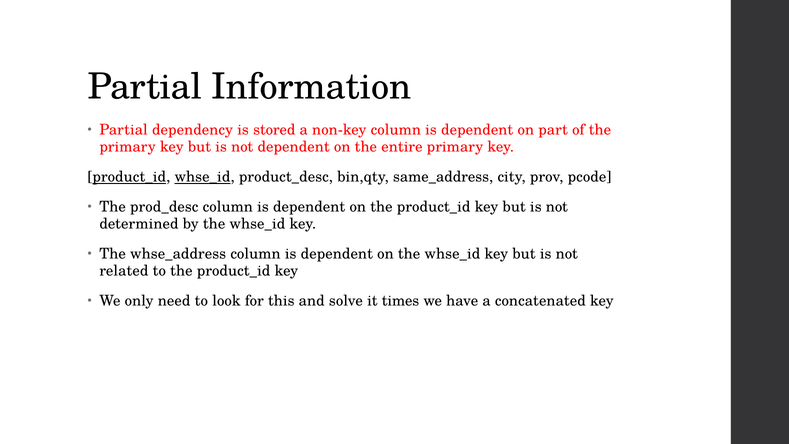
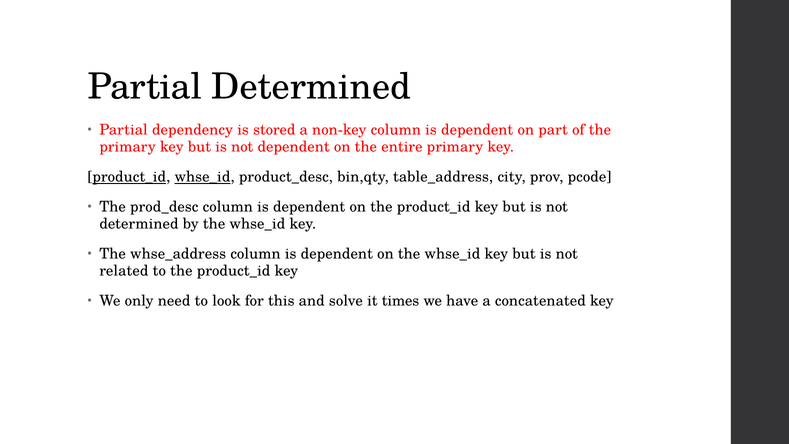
Partial Information: Information -> Determined
same_address: same_address -> table_address
